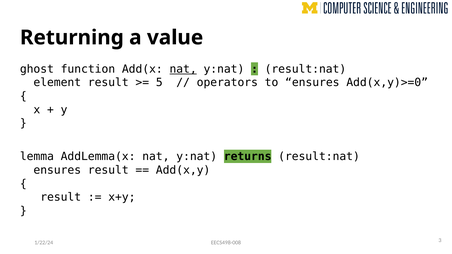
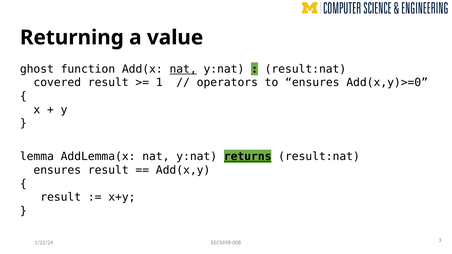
element: element -> covered
5: 5 -> 1
returns underline: none -> present
